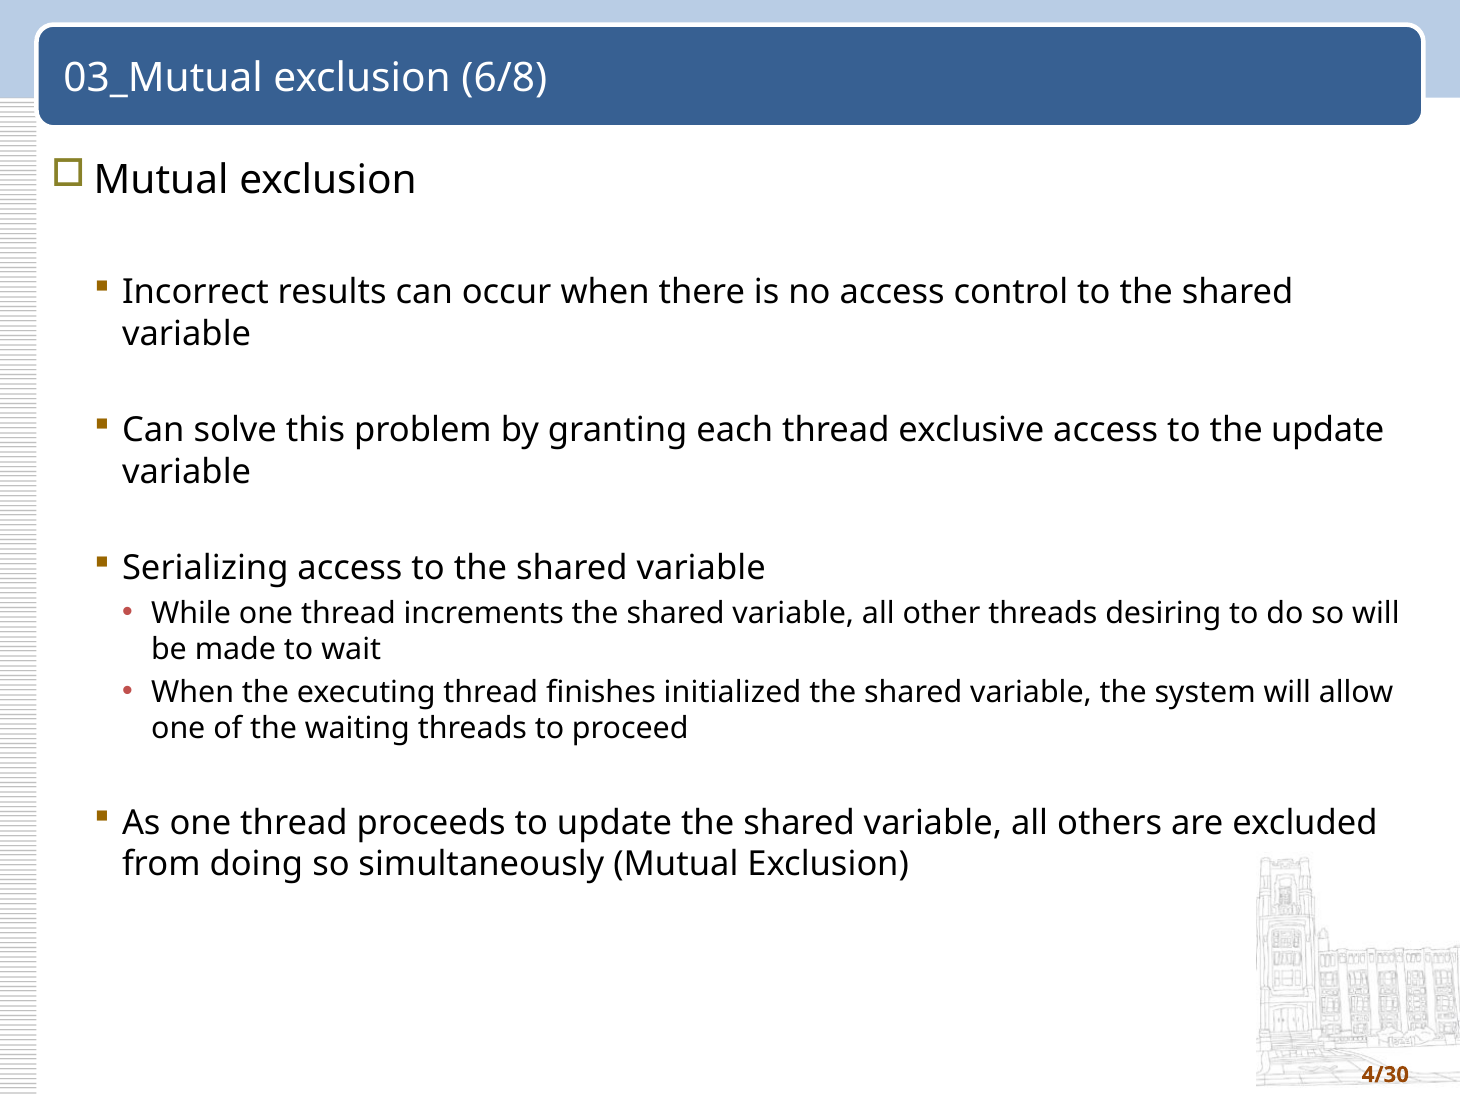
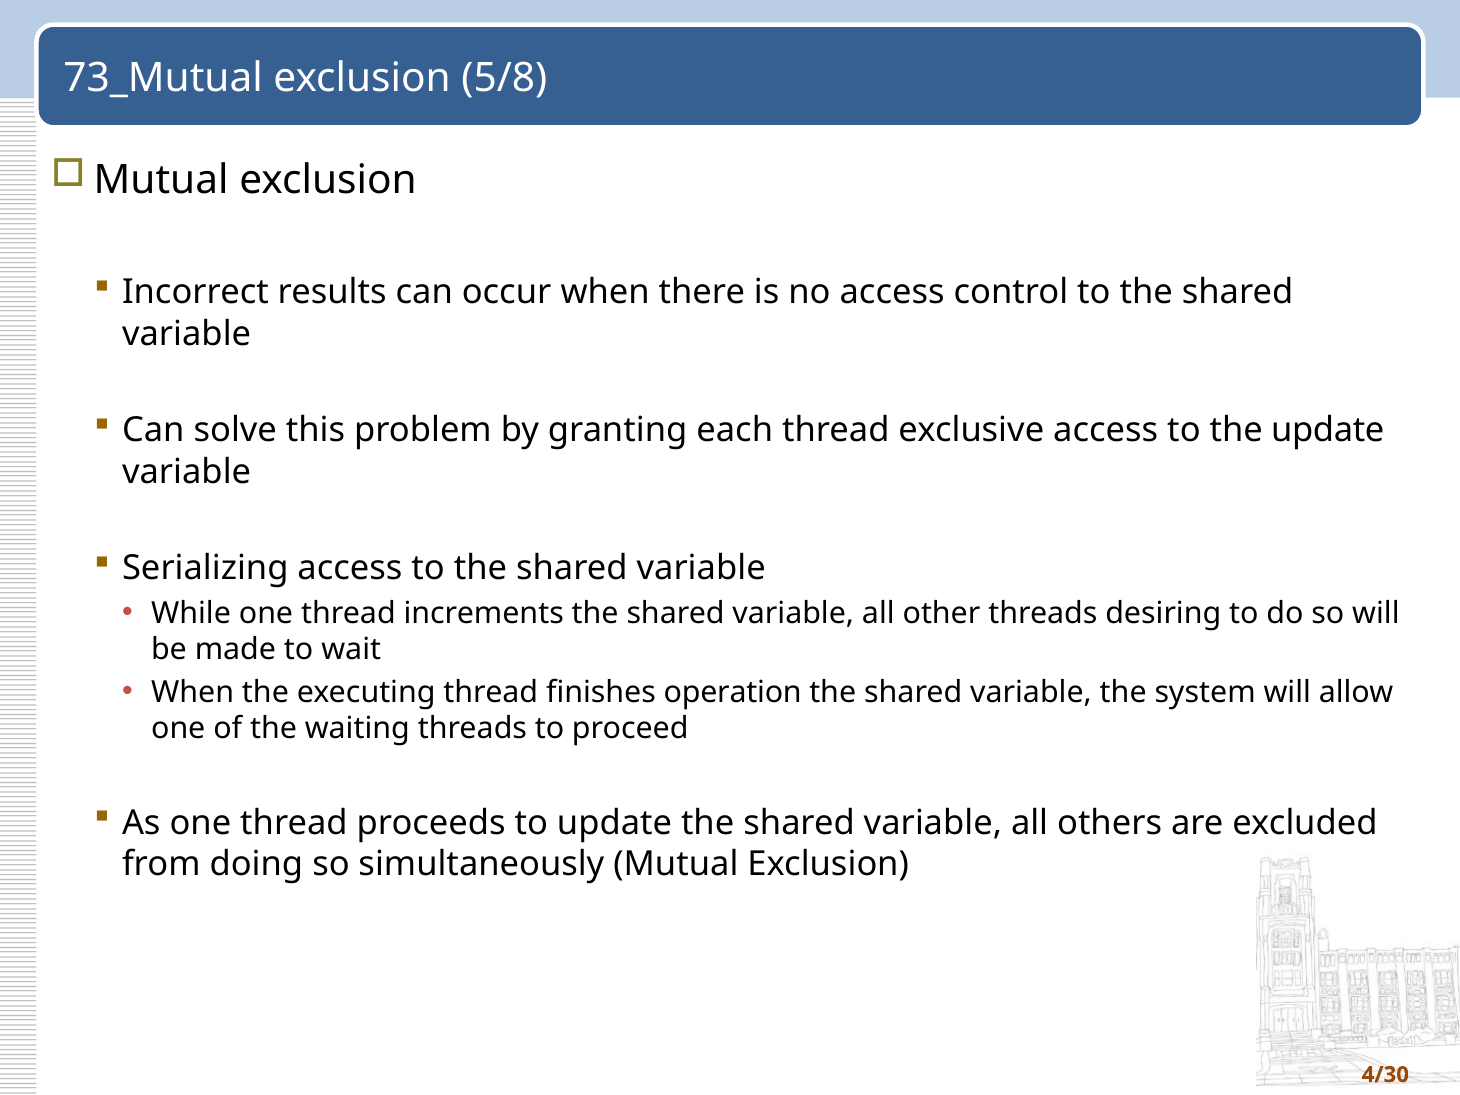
03_Mutual: 03_Mutual -> 73_Mutual
6/8: 6/8 -> 5/8
initialized: initialized -> operation
